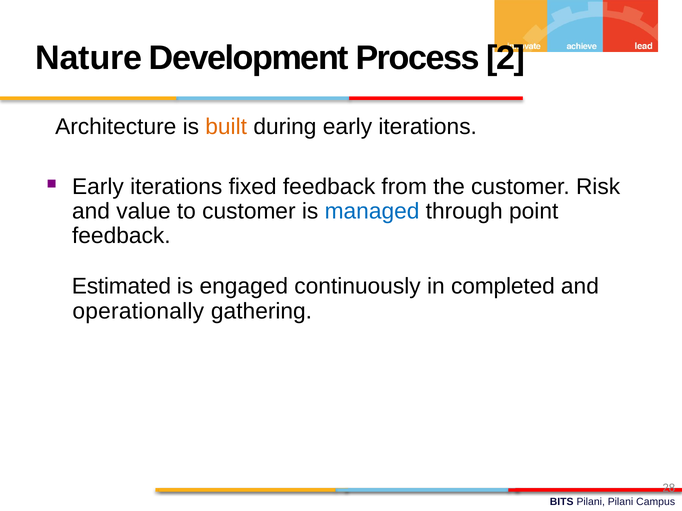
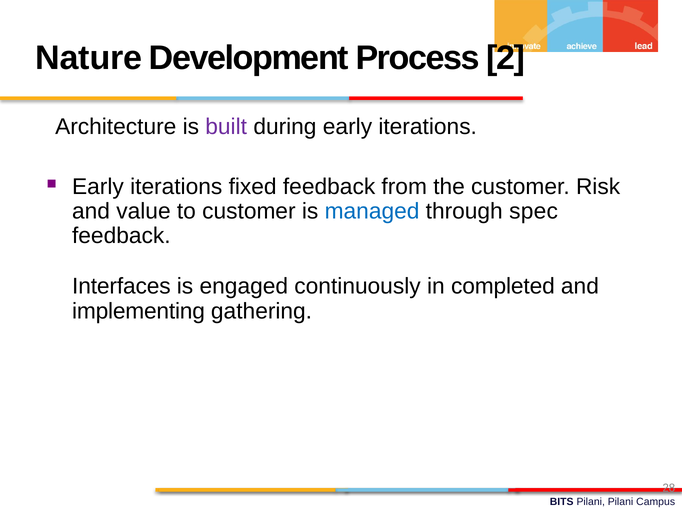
built colour: orange -> purple
point: point -> spec
Estimated: Estimated -> Interfaces
operationally: operationally -> implementing
